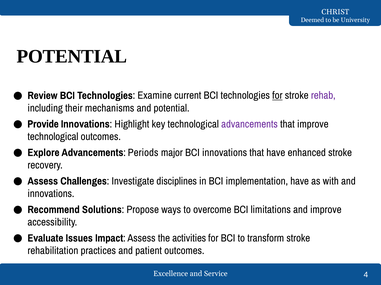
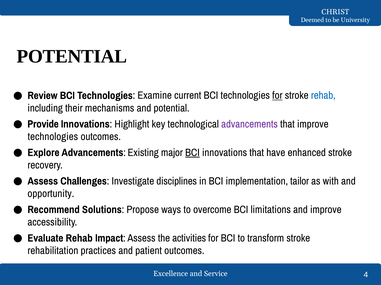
rehab at (323, 96) colour: purple -> blue
technological at (53, 137): technological -> technologies
Periods: Periods -> Existing
BCI at (192, 153) underline: none -> present
implementation have: have -> tailor
innovations at (51, 194): innovations -> opportunity
Evaluate Issues: Issues -> Rehab
